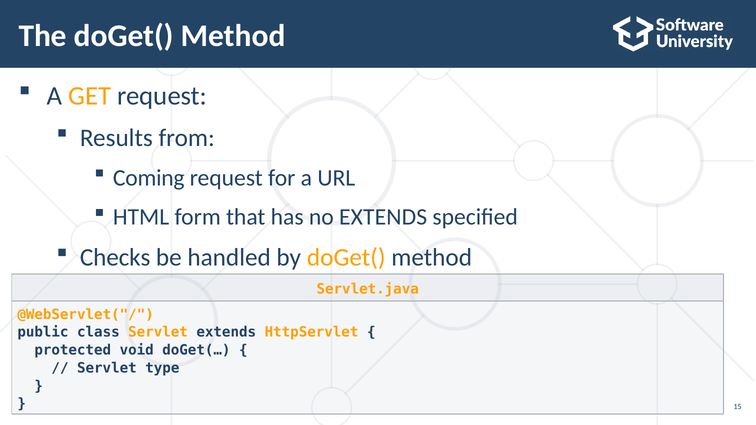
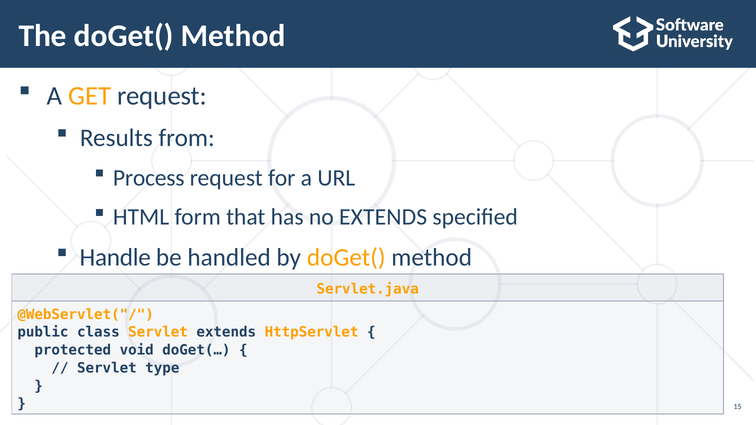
Coming: Coming -> Process
Checks: Checks -> Handle
